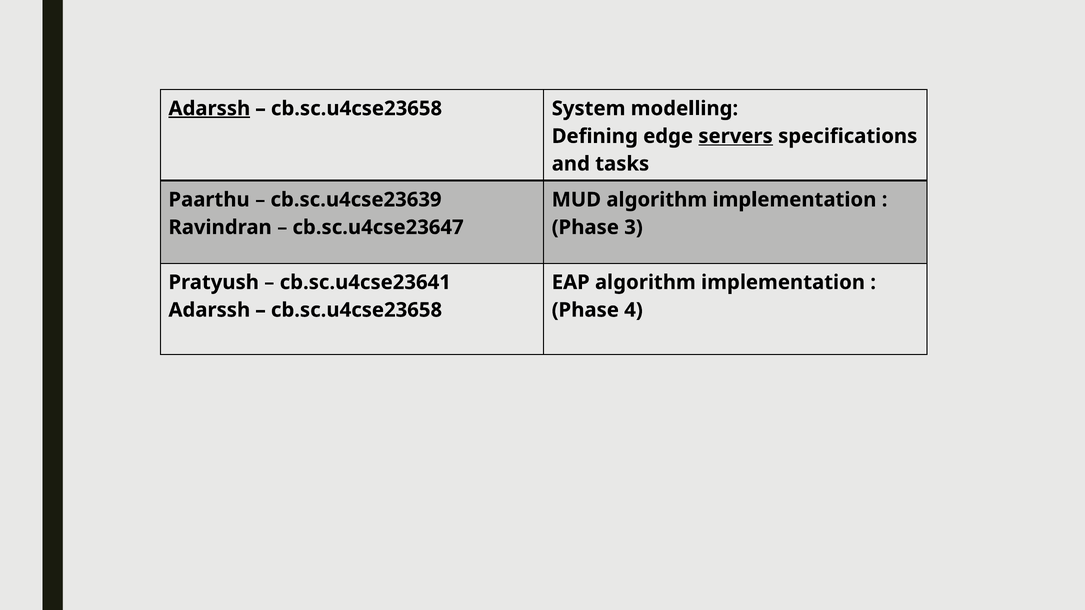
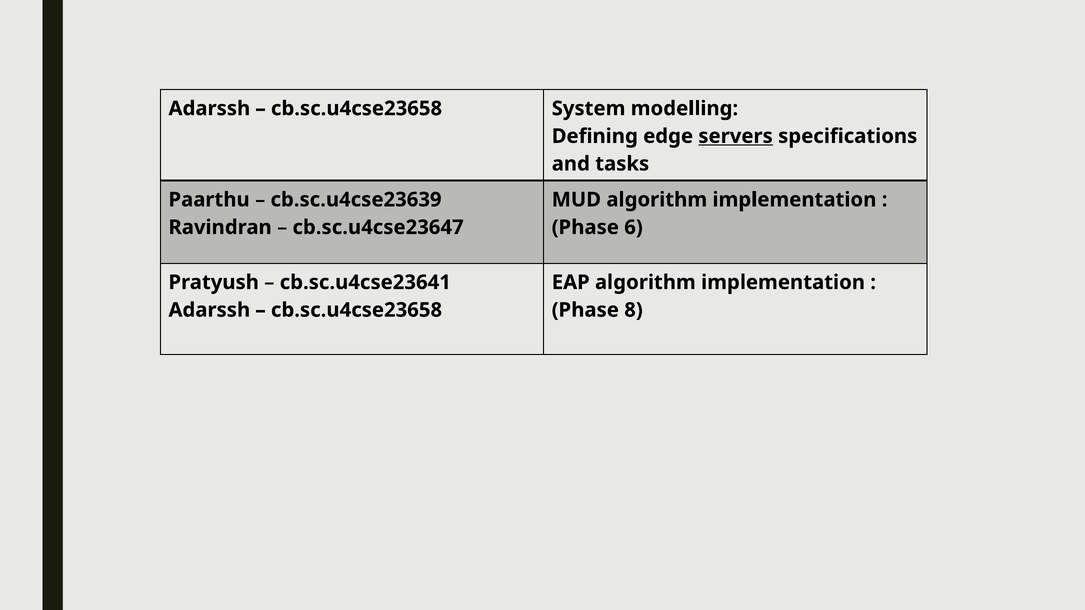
Adarssh at (209, 109) underline: present -> none
3: 3 -> 6
4: 4 -> 8
